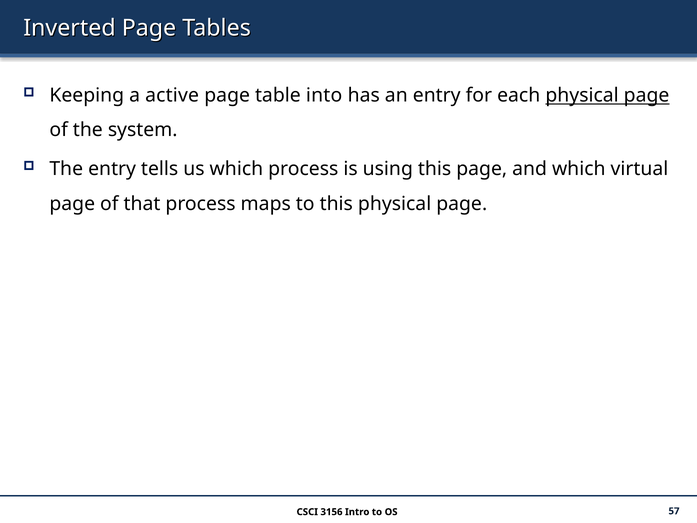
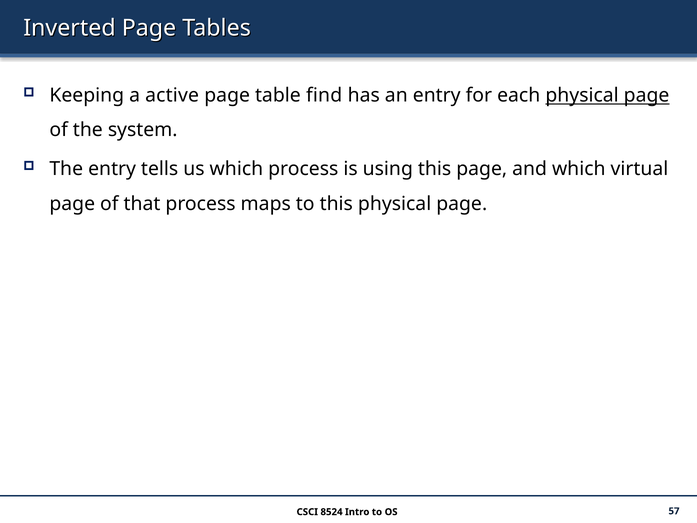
into: into -> find
3156: 3156 -> 8524
